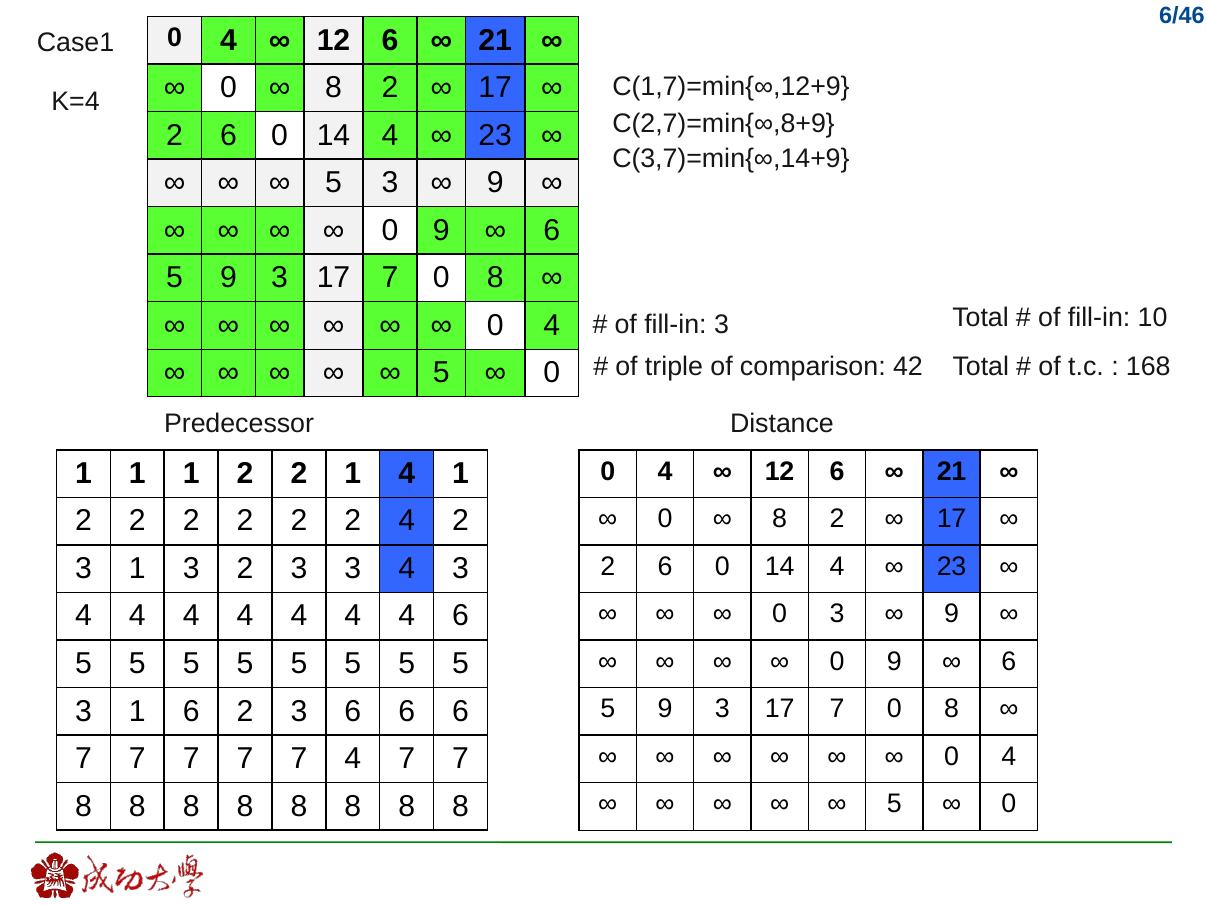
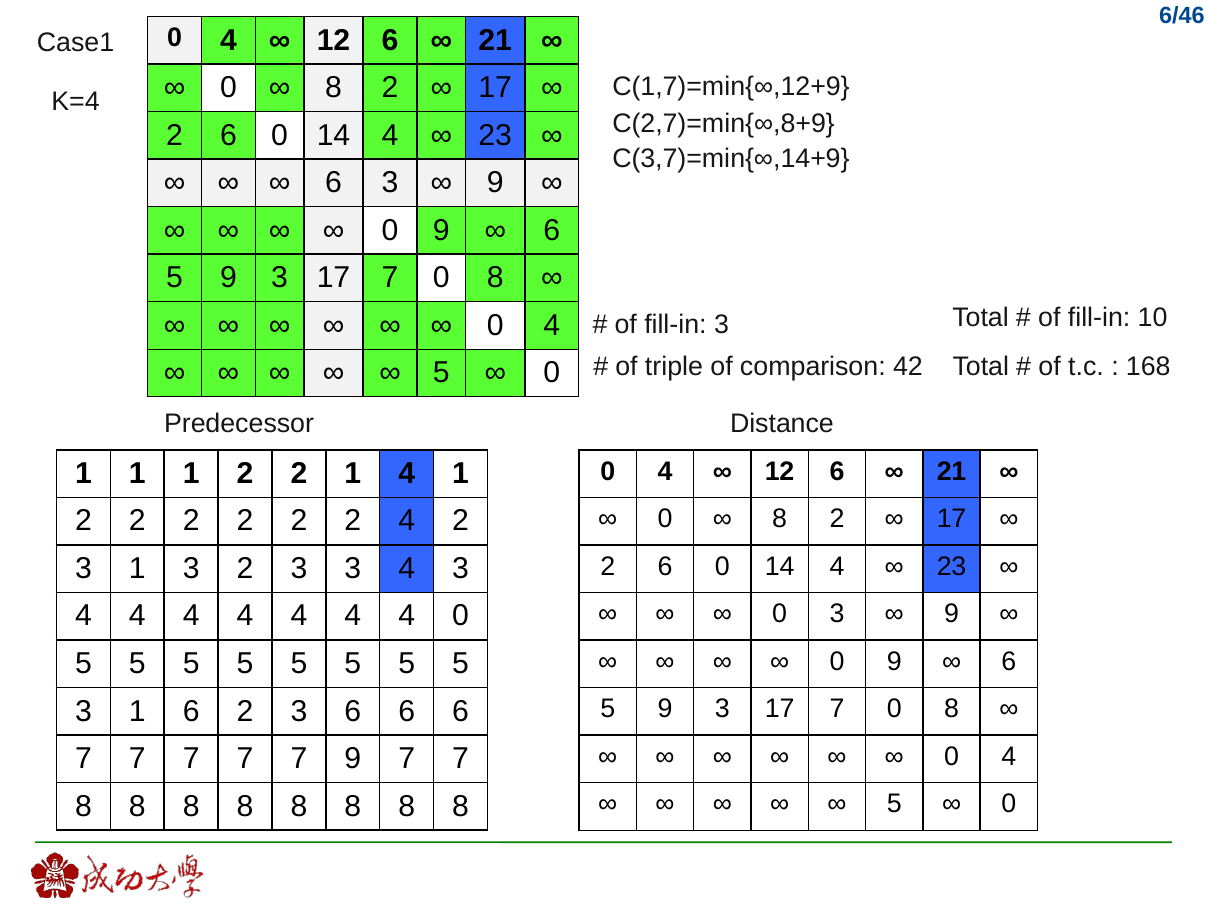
5 at (334, 183): 5 -> 6
4 6: 6 -> 0
7 4: 4 -> 9
